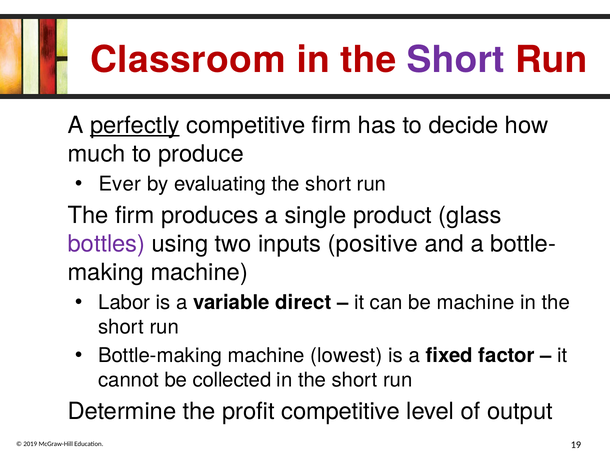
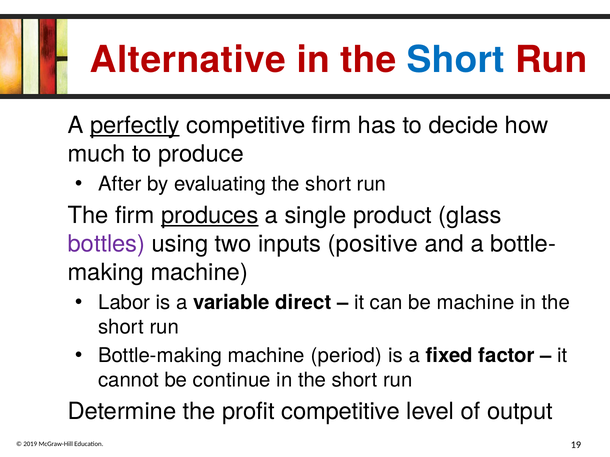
Classroom: Classroom -> Alternative
Short at (456, 60) colour: purple -> blue
Ever: Ever -> After
produces underline: none -> present
lowest: lowest -> period
collected: collected -> continue
